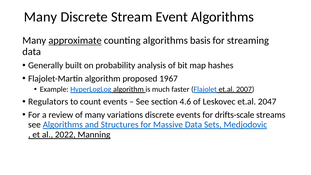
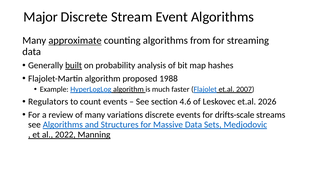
Many at (40, 17): Many -> Major
basis: basis -> from
built underline: none -> present
1967: 1967 -> 1988
2047: 2047 -> 2026
